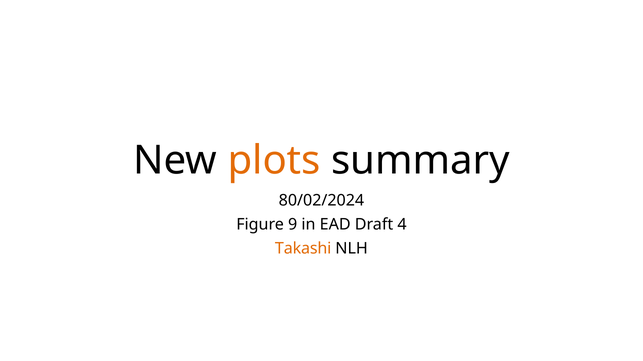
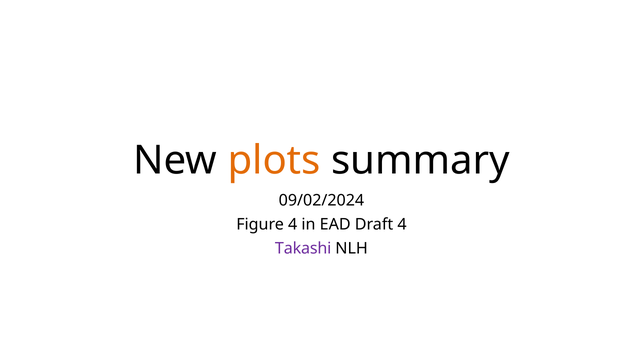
80/02/2024: 80/02/2024 -> 09/02/2024
Figure 9: 9 -> 4
Takashi colour: orange -> purple
